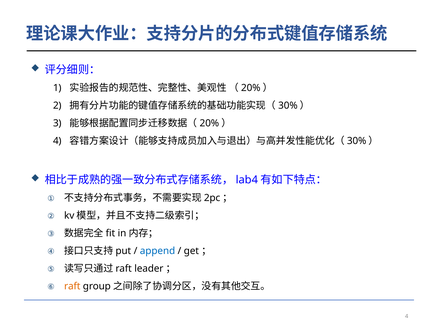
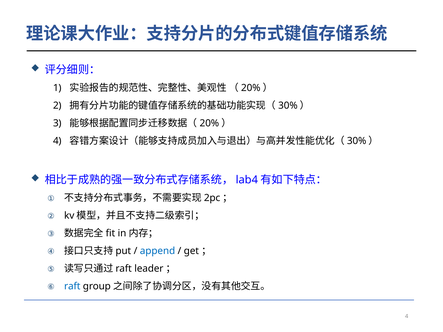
raft colour: orange -> blue
